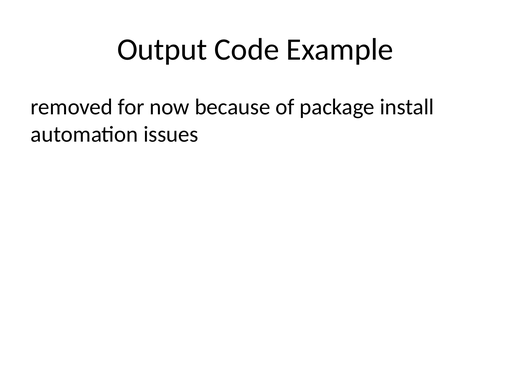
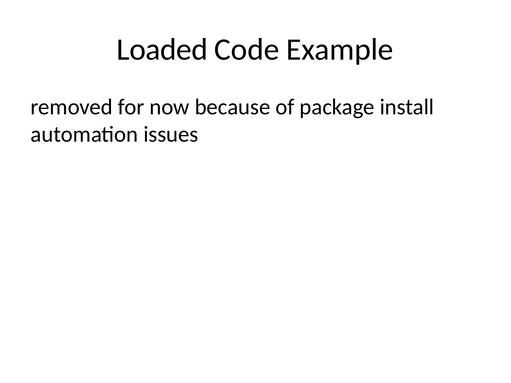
Output: Output -> Loaded
